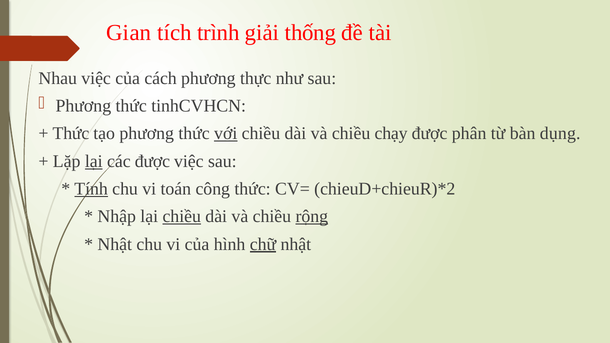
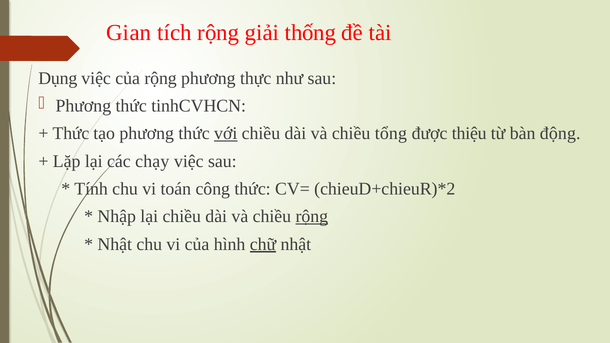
tích trình: trình -> rộng
Nhau: Nhau -> Dụng
của cách: cách -> rộng
chạy: chạy -> tổng
phân: phân -> thiệu
dụng: dụng -> động
lại at (94, 161) underline: present -> none
các được: được -> chạy
Tính underline: present -> none
chiều at (182, 217) underline: present -> none
